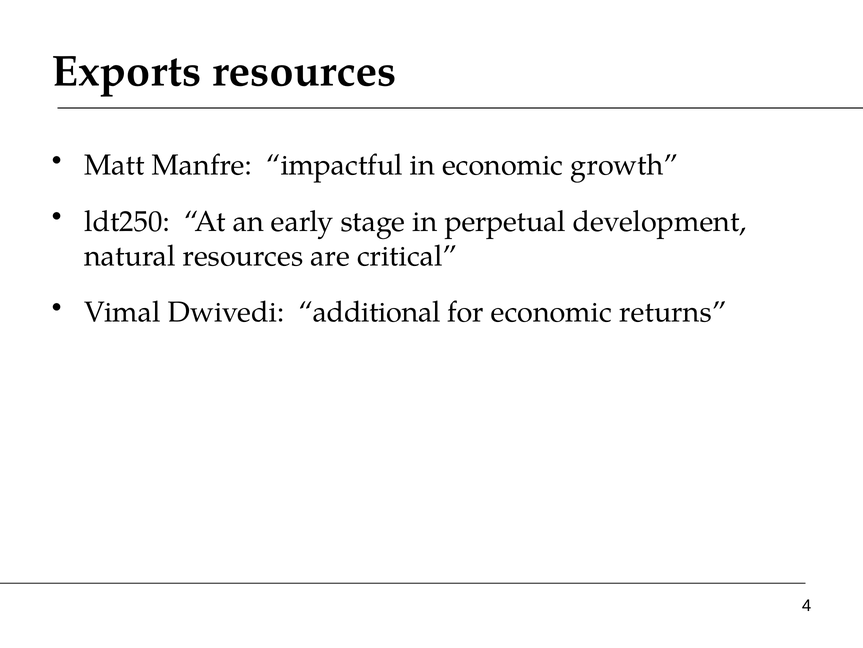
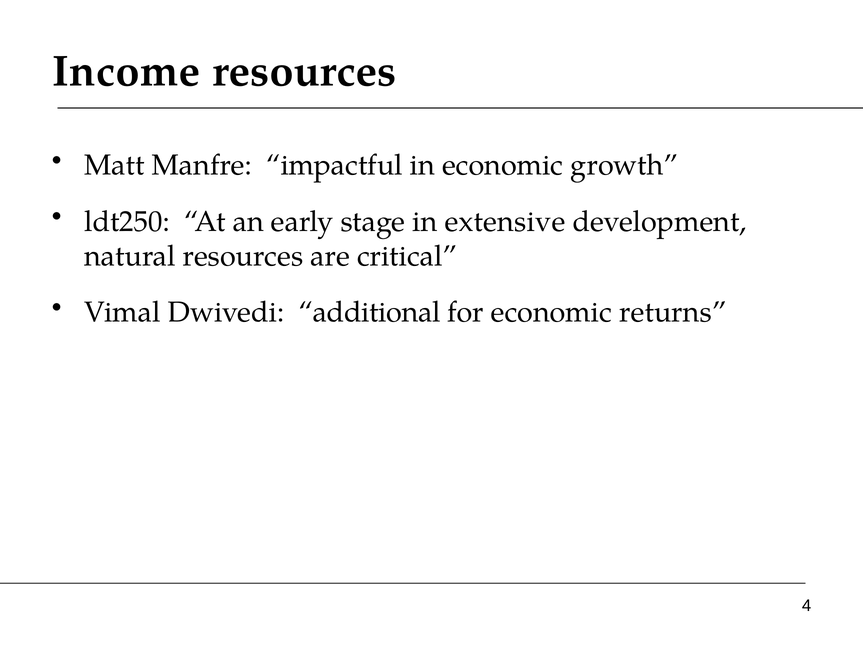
Exports: Exports -> Income
perpetual: perpetual -> extensive
